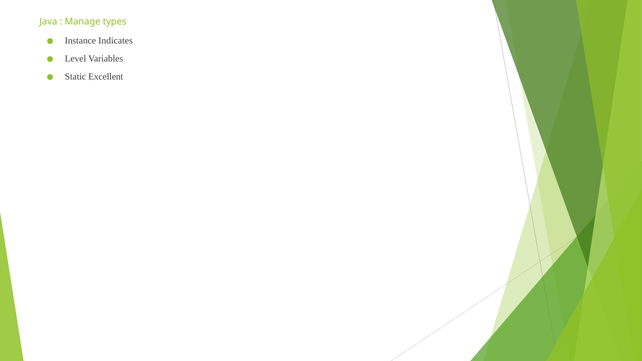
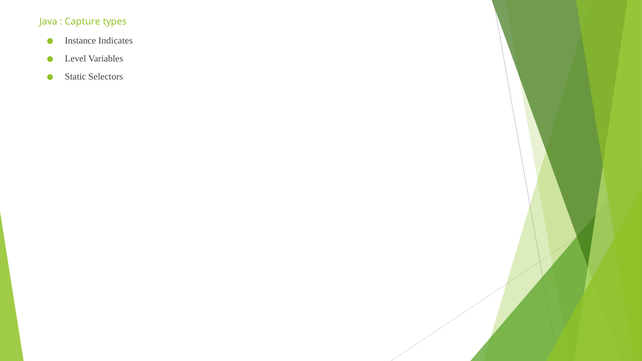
Manage: Manage -> Capture
Excellent: Excellent -> Selectors
